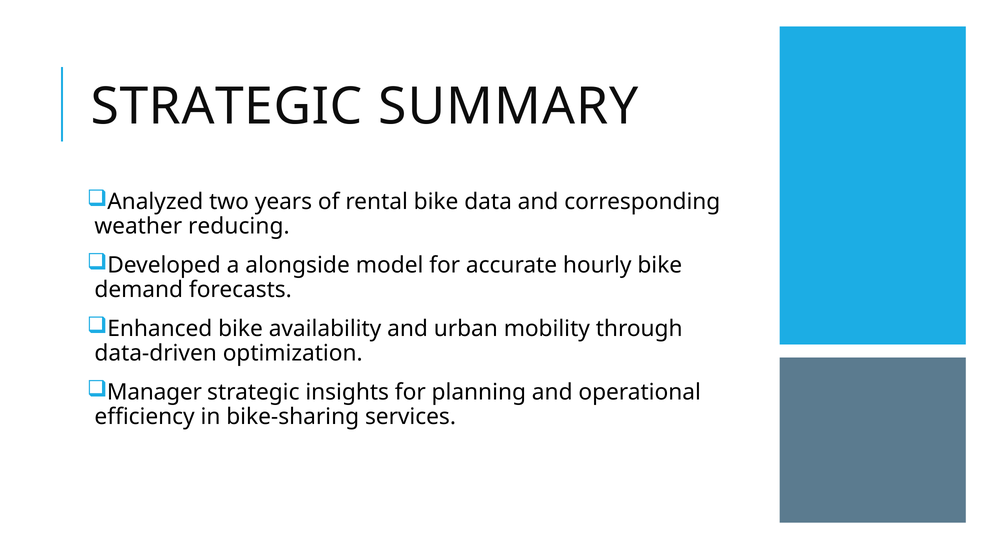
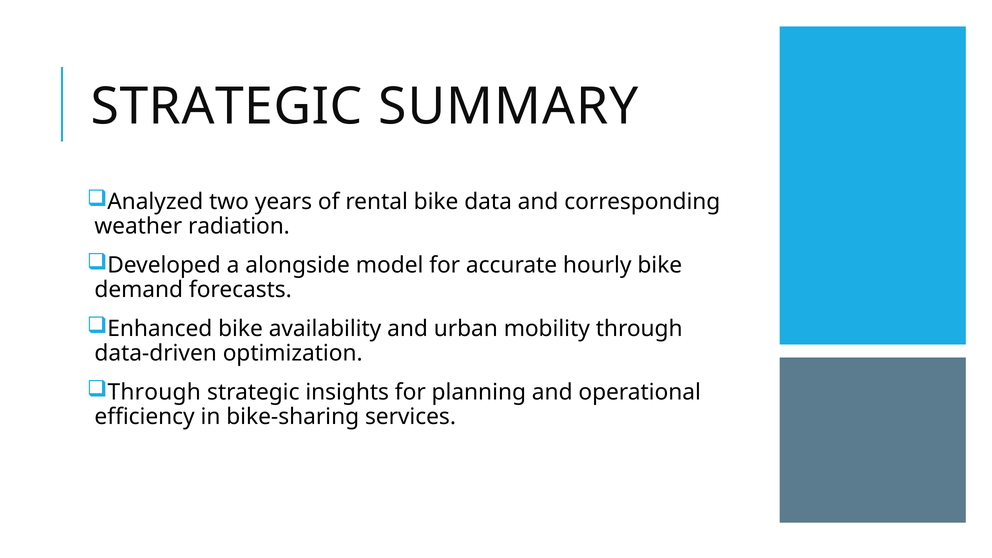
reducing: reducing -> radiation
Manager at (154, 392): Manager -> Through
